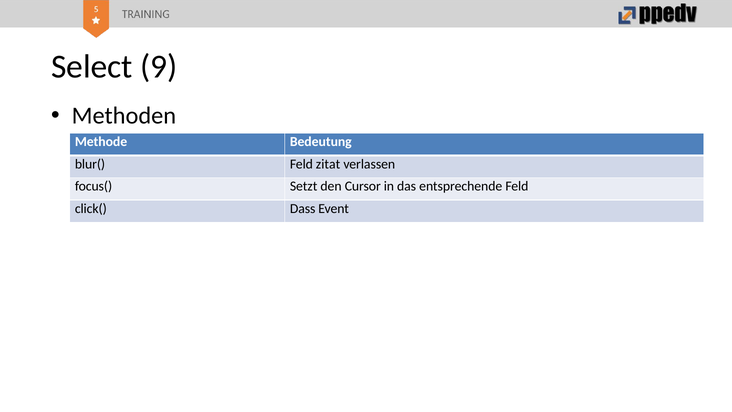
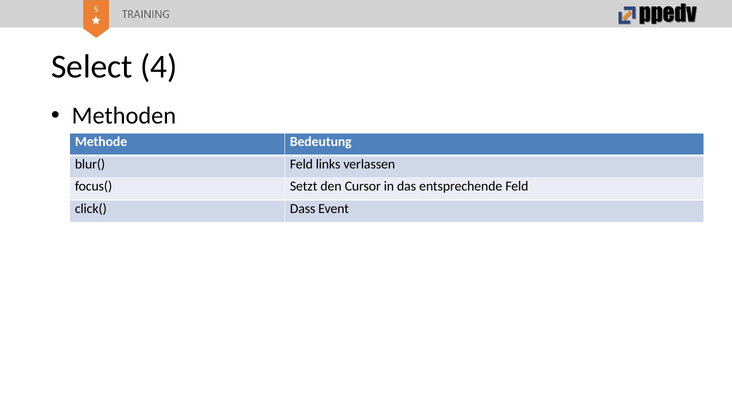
9: 9 -> 4
zitat: zitat -> links
